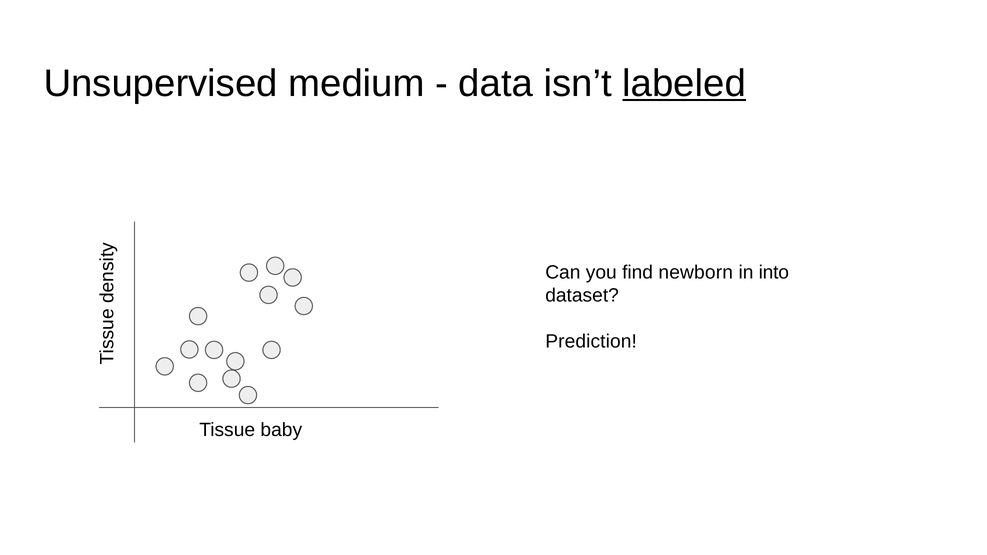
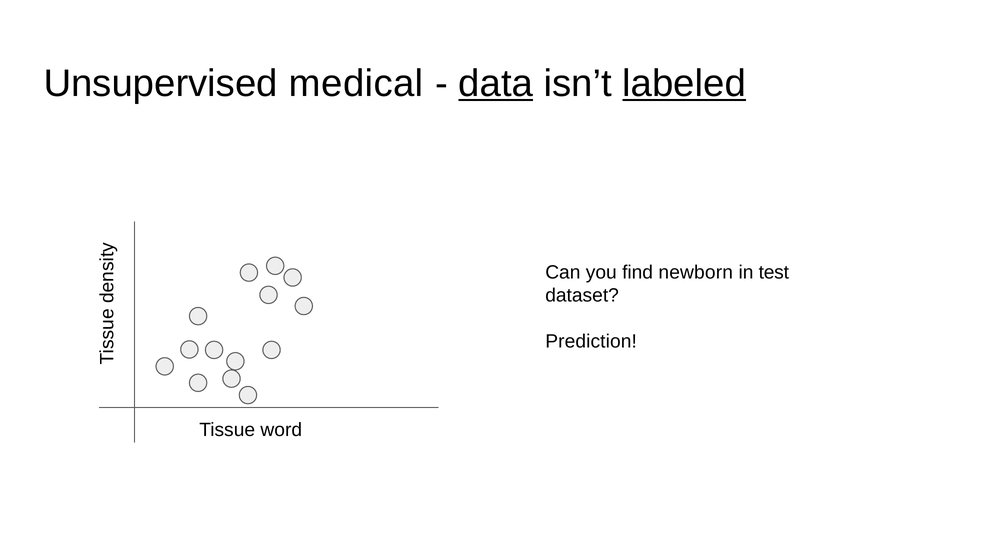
medium: medium -> medical
data underline: none -> present
into: into -> test
baby: baby -> word
